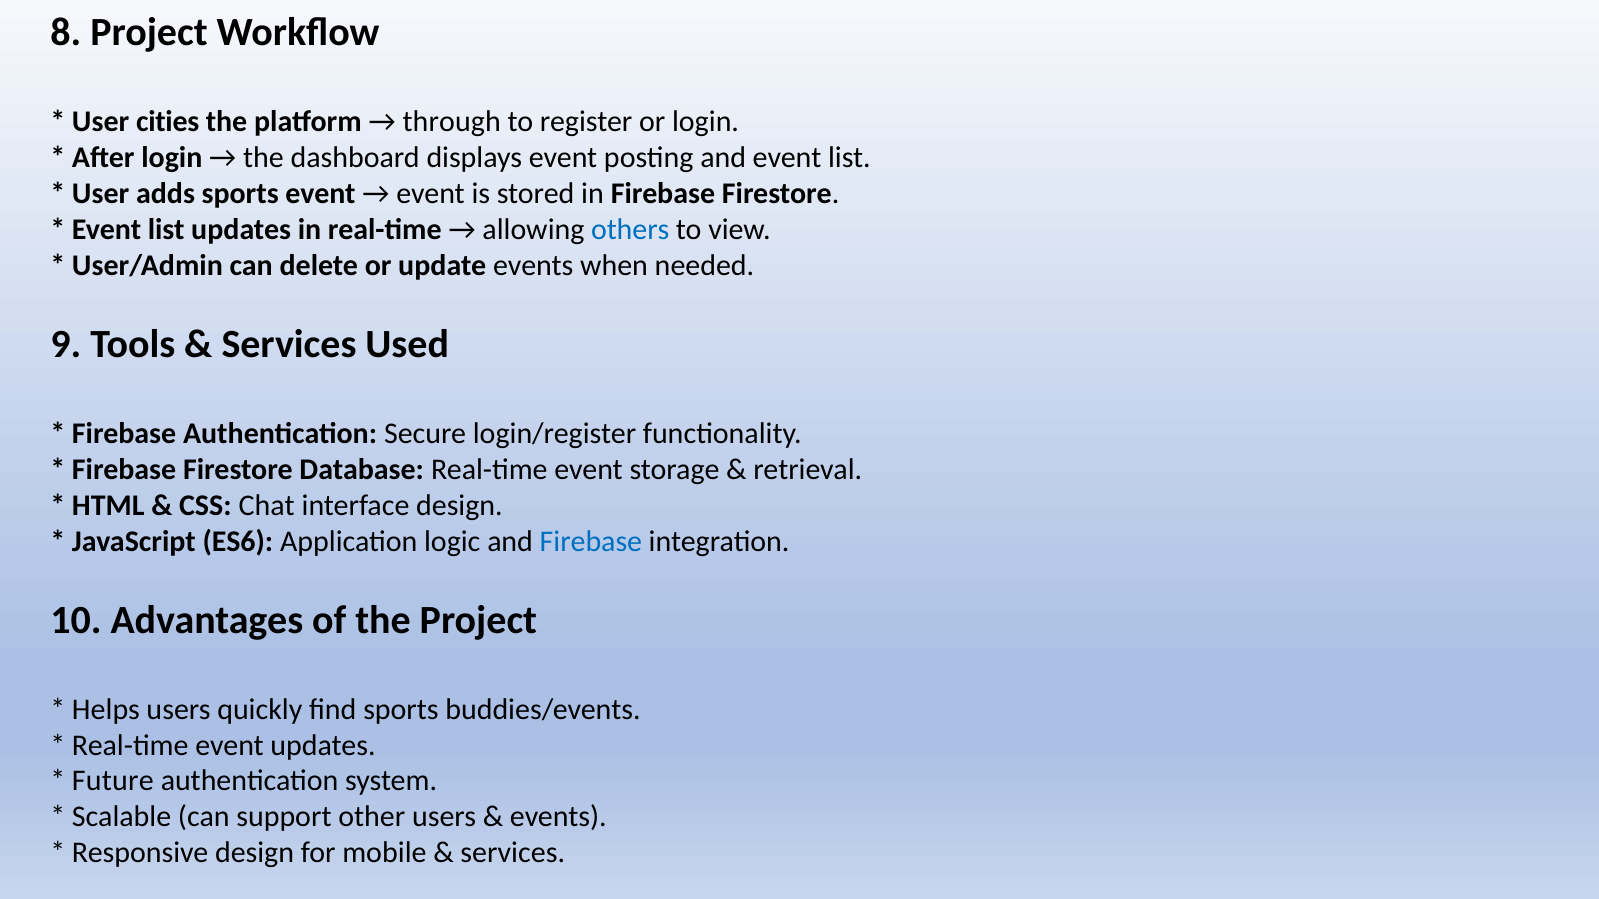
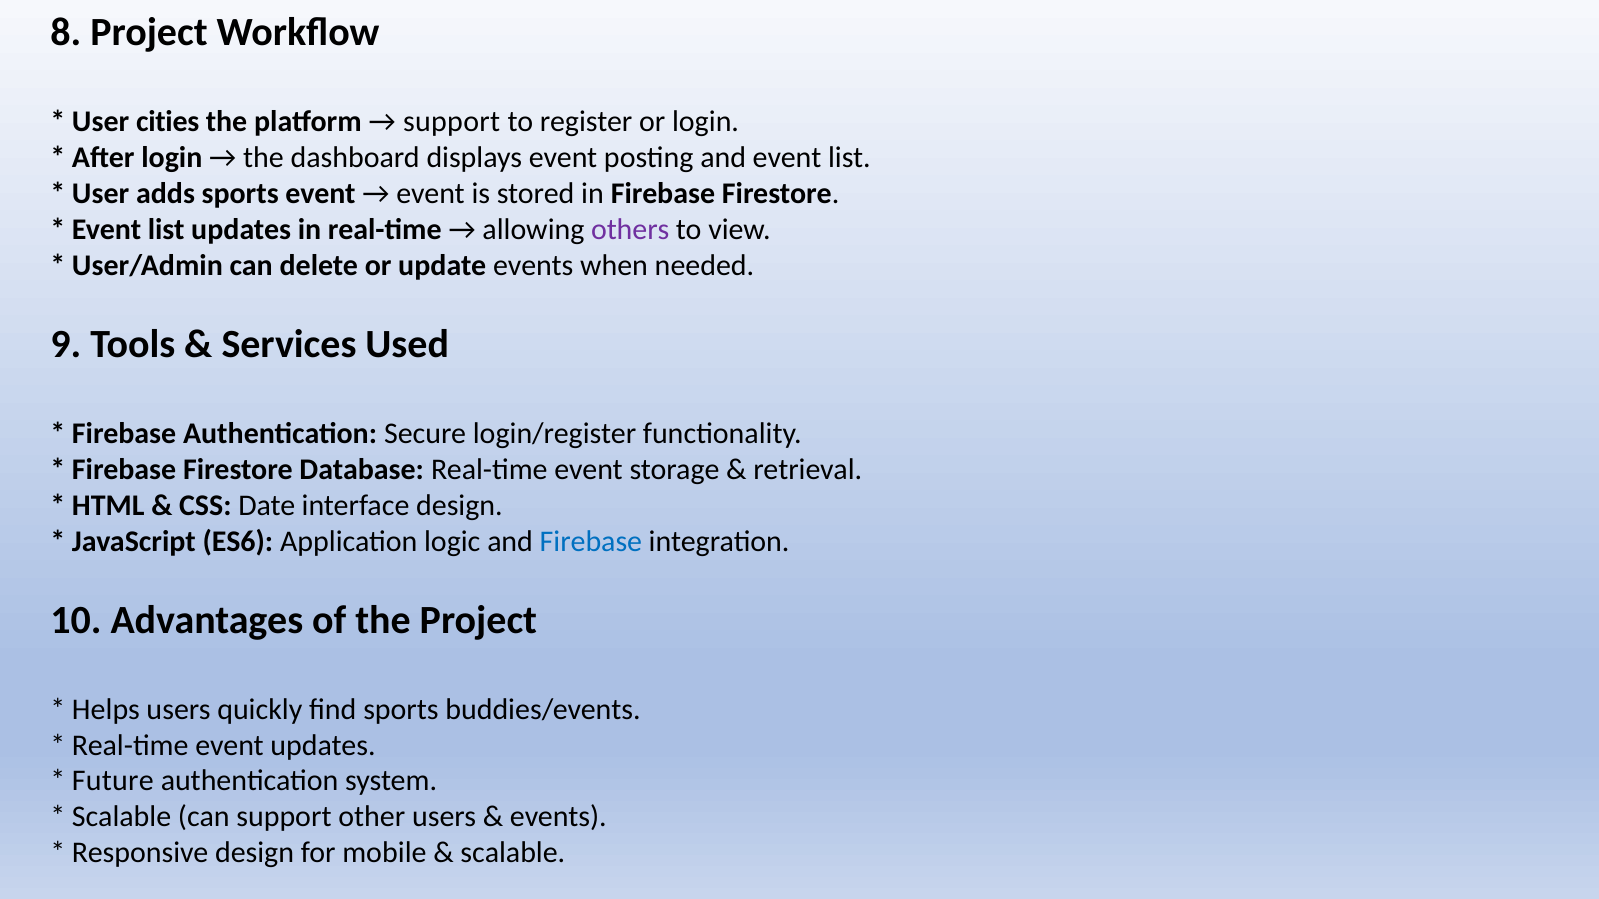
through at (452, 122): through -> support
others colour: blue -> purple
Chat: Chat -> Date
services at (513, 853): services -> scalable
